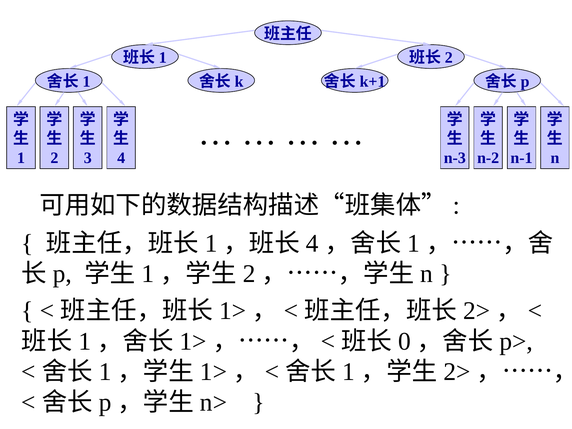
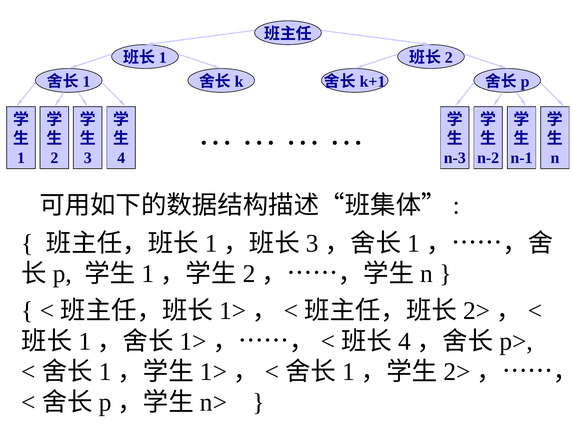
4 at (312, 243): 4 -> 3
0 at (404, 341): 0 -> 4
